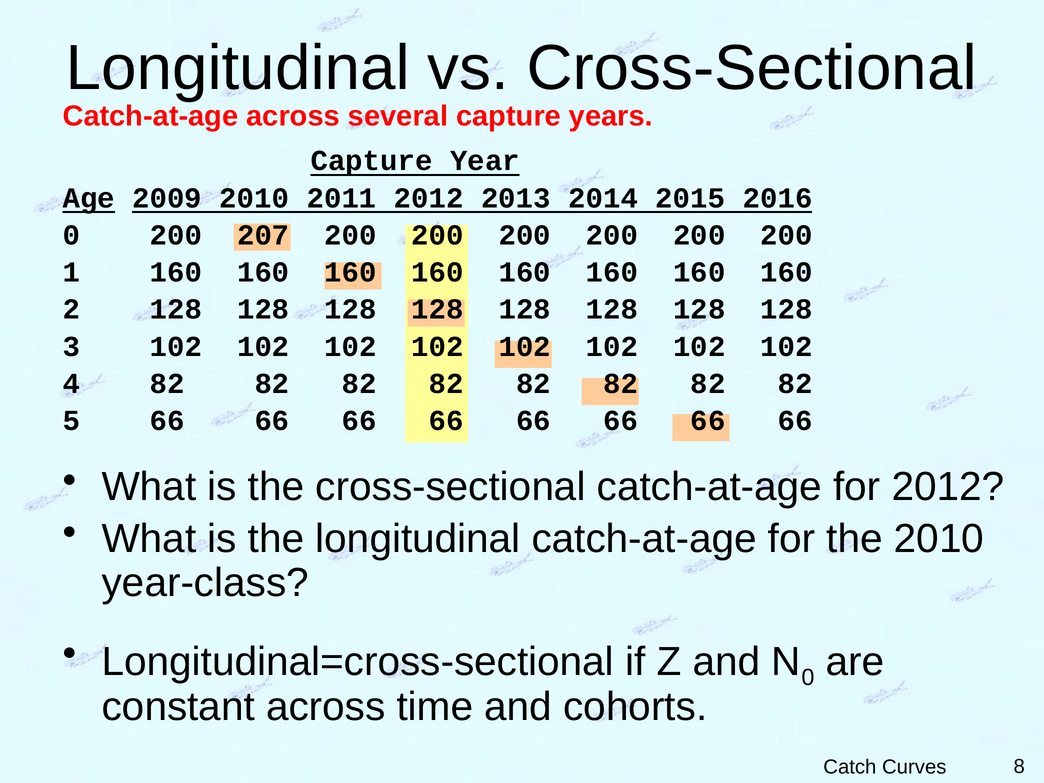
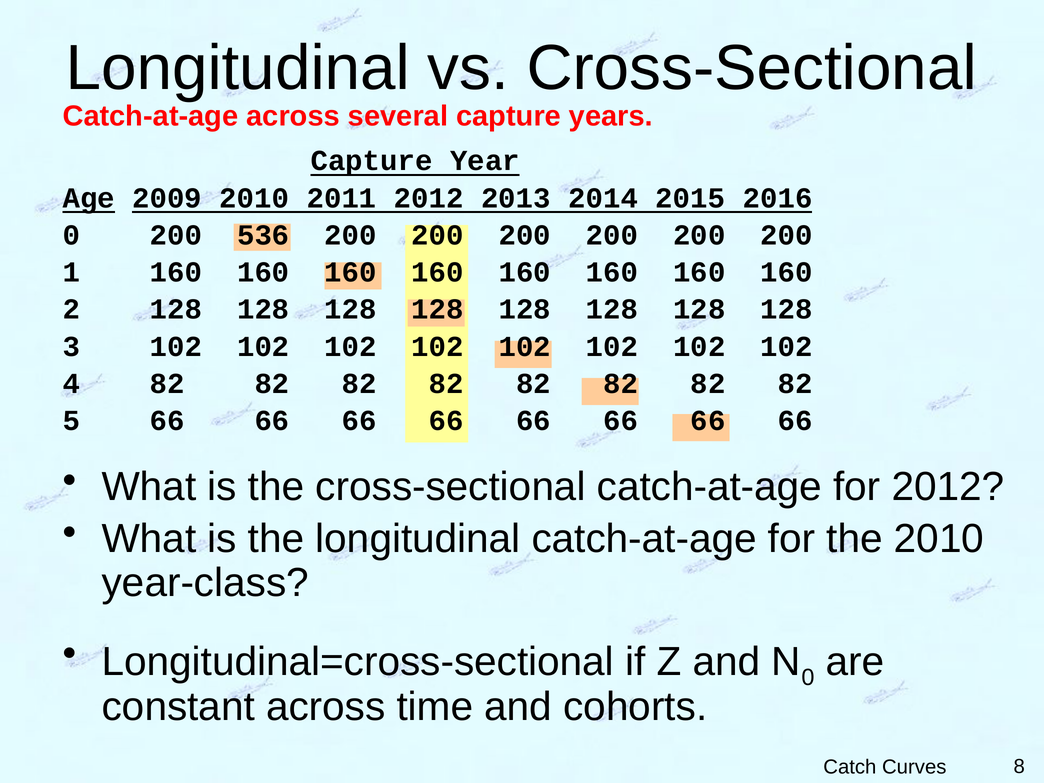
207: 207 -> 536
